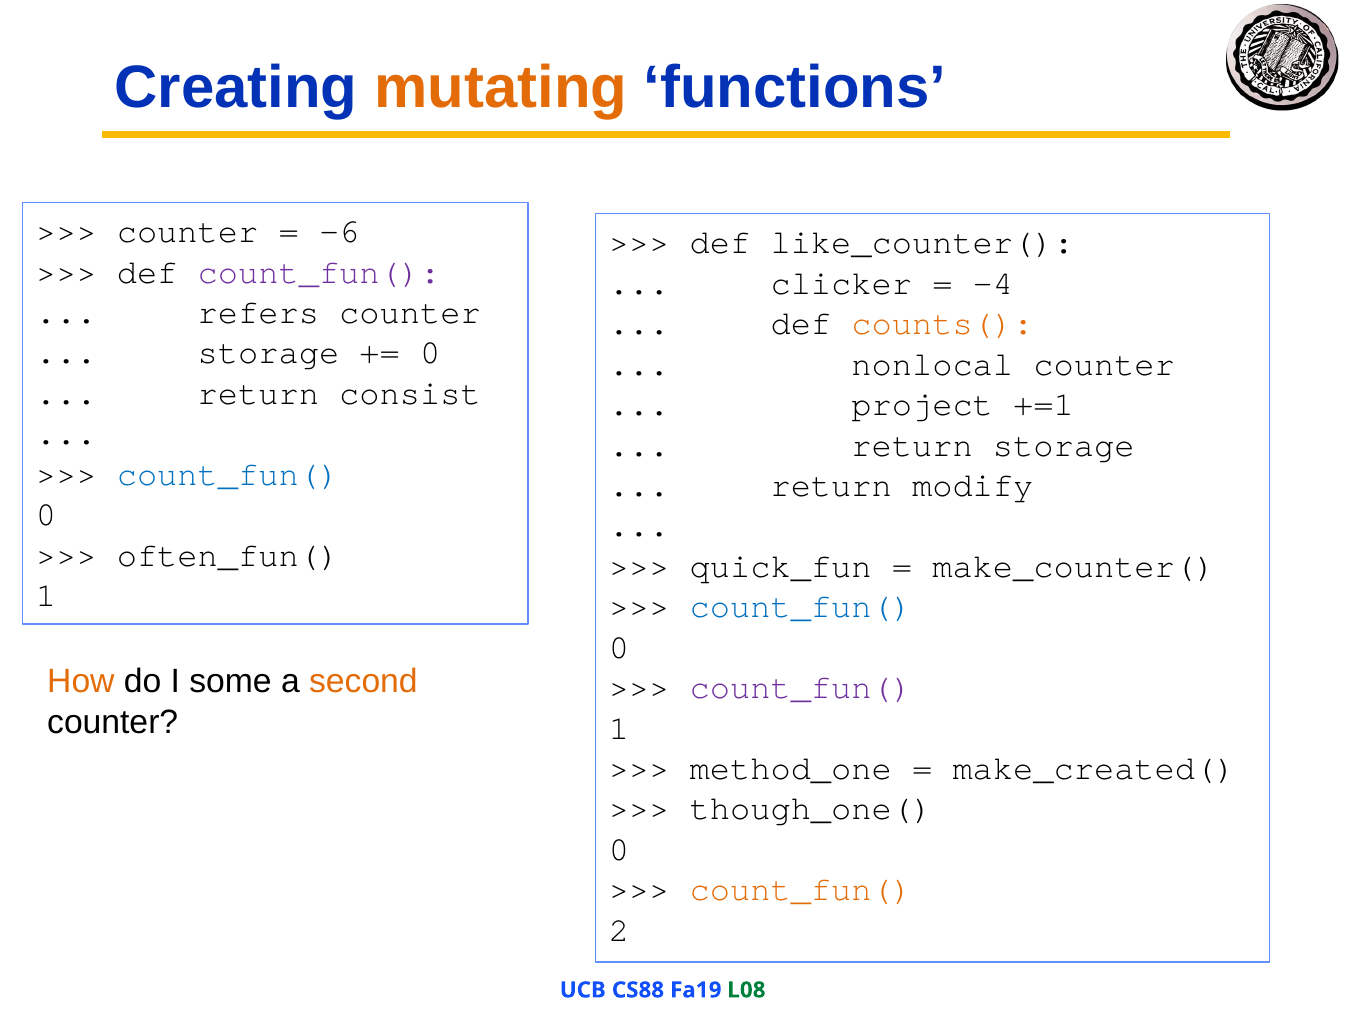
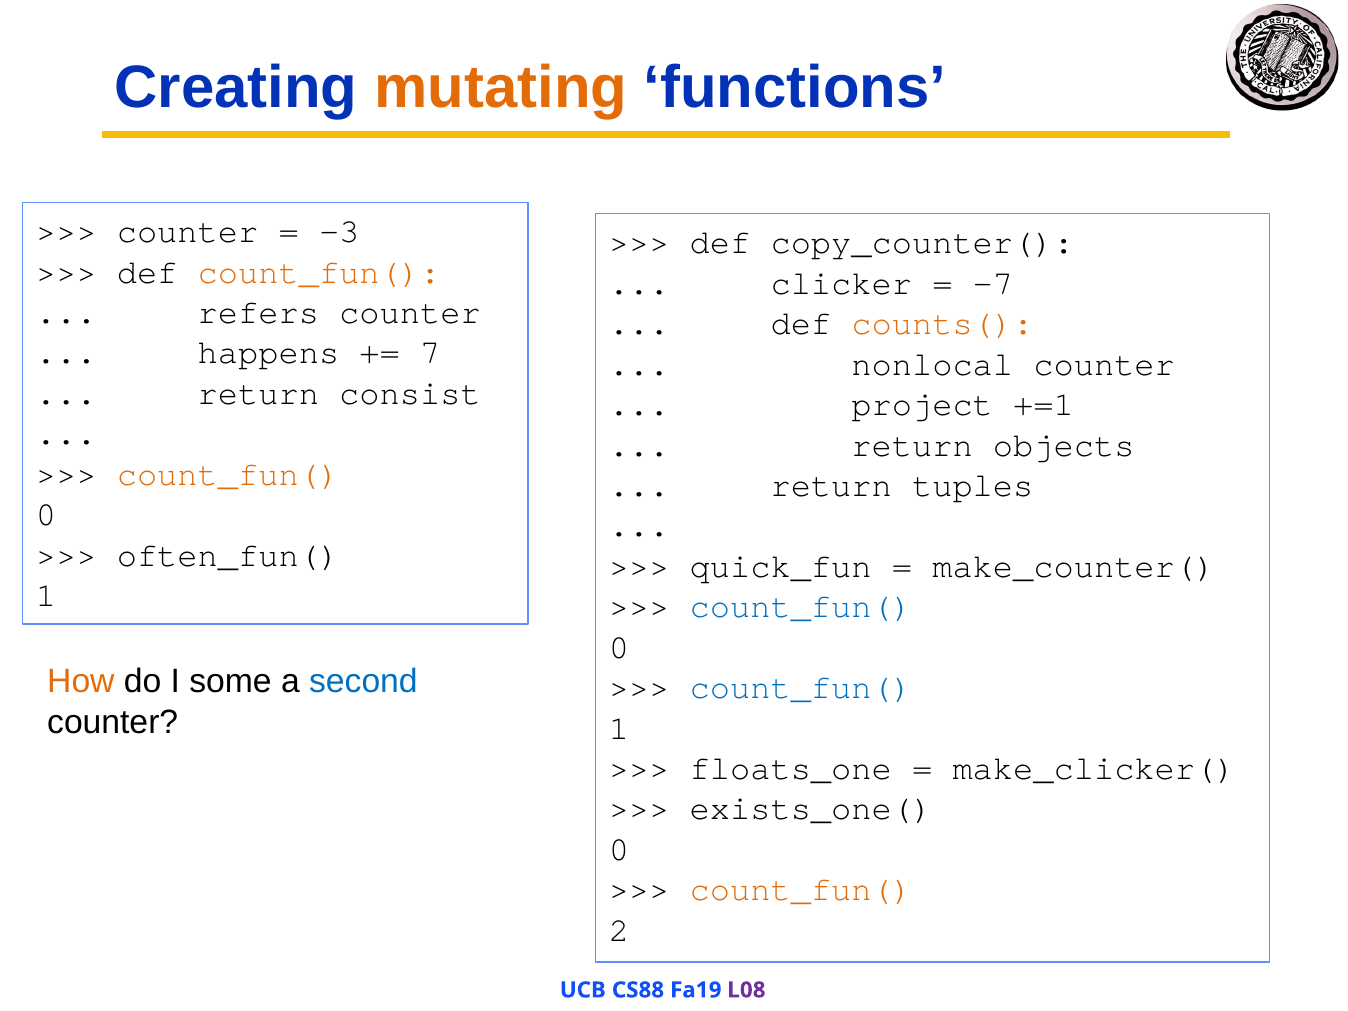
-6: -6 -> -3
like_counter(: like_counter( -> copy_counter(
count_fun( at (319, 272) colour: purple -> orange
-4: -4 -> -7
storage at (268, 353): storage -> happens
0 at (430, 353): 0 -> 7
return storage: storage -> objects
count_fun( at (228, 474) colour: blue -> orange
modify: modify -> tuples
second colour: orange -> blue
count_fun( at (801, 688) colour: purple -> blue
method_one: method_one -> floats_one
make_created(: make_created( -> make_clicker(
though_one(: though_one( -> exists_one(
L08 colour: green -> purple
